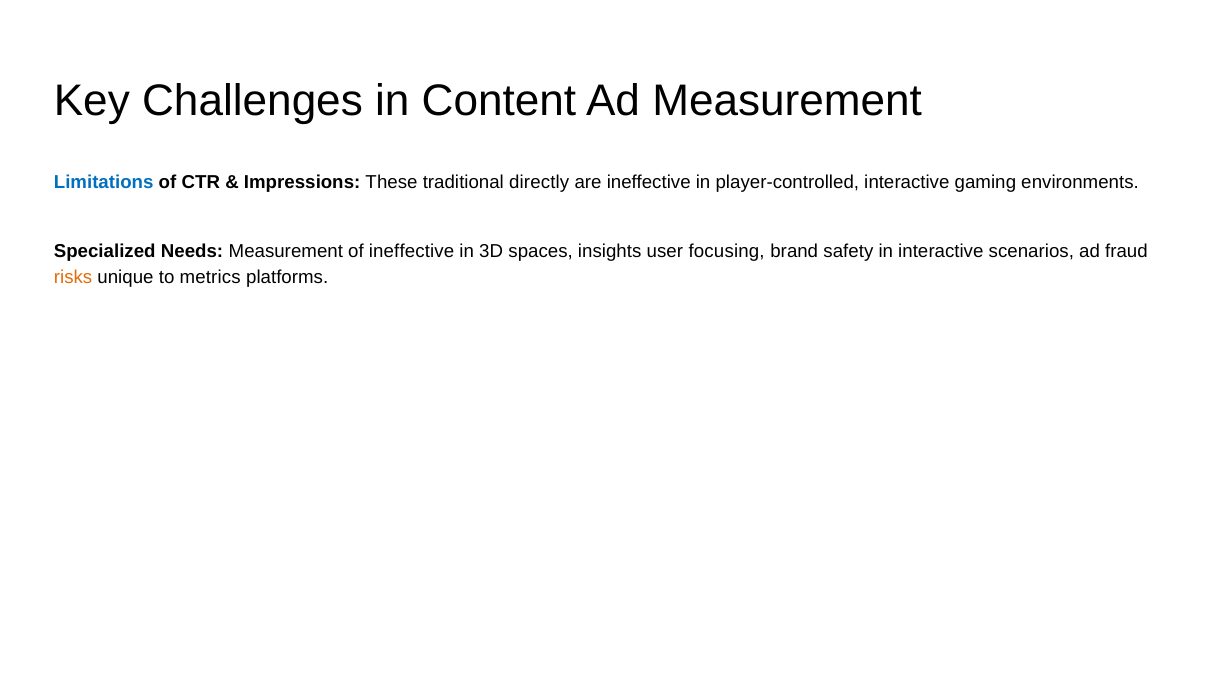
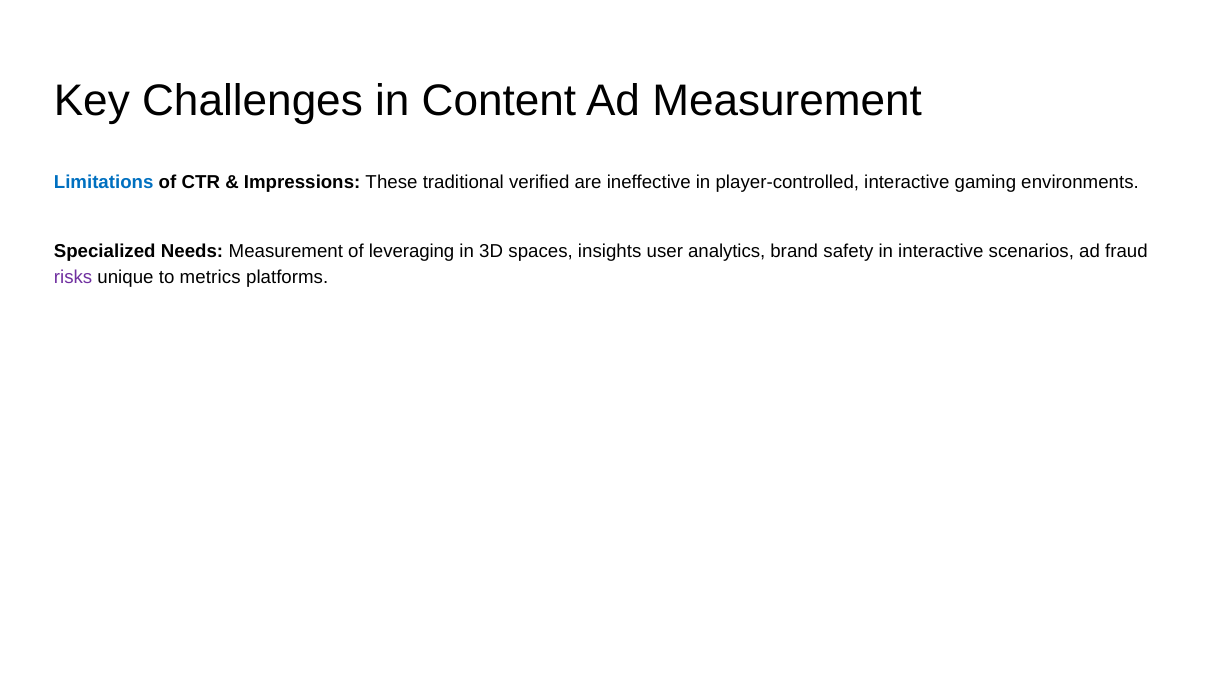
directly: directly -> verified
of ineffective: ineffective -> leveraging
focusing: focusing -> analytics
risks colour: orange -> purple
